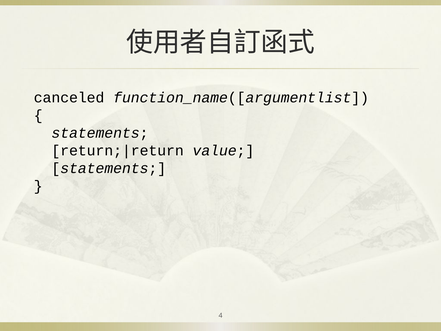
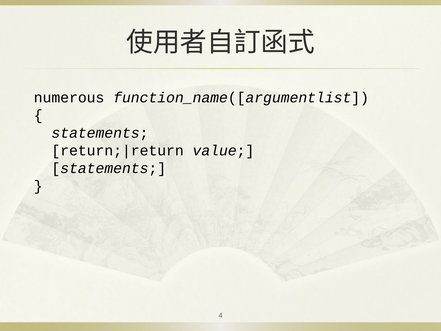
canceled: canceled -> numerous
